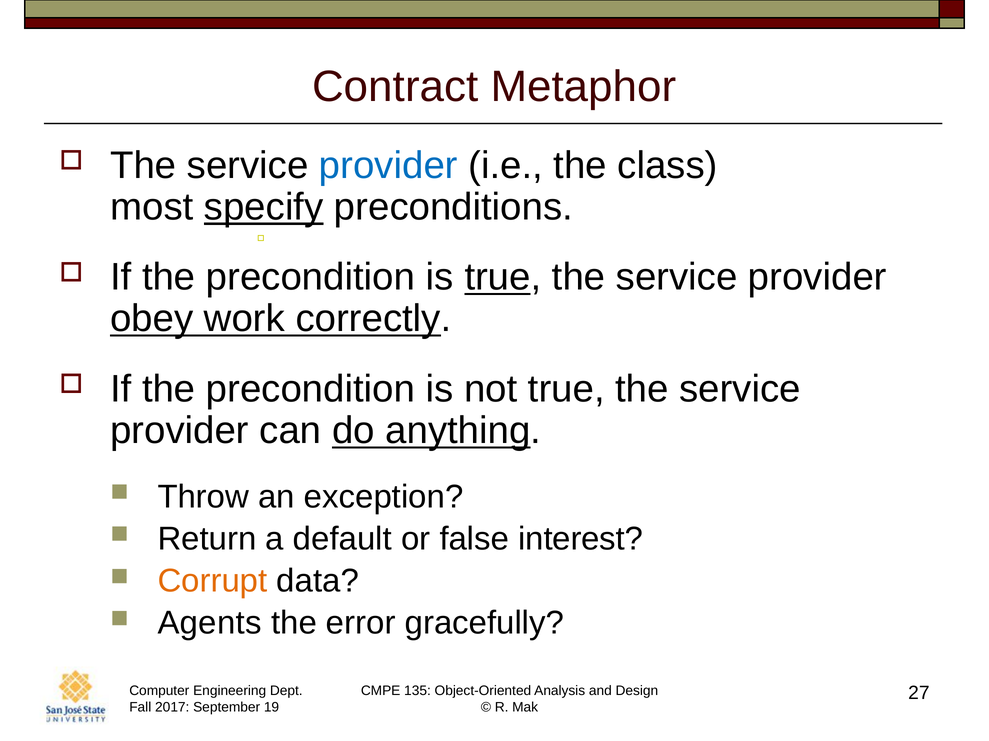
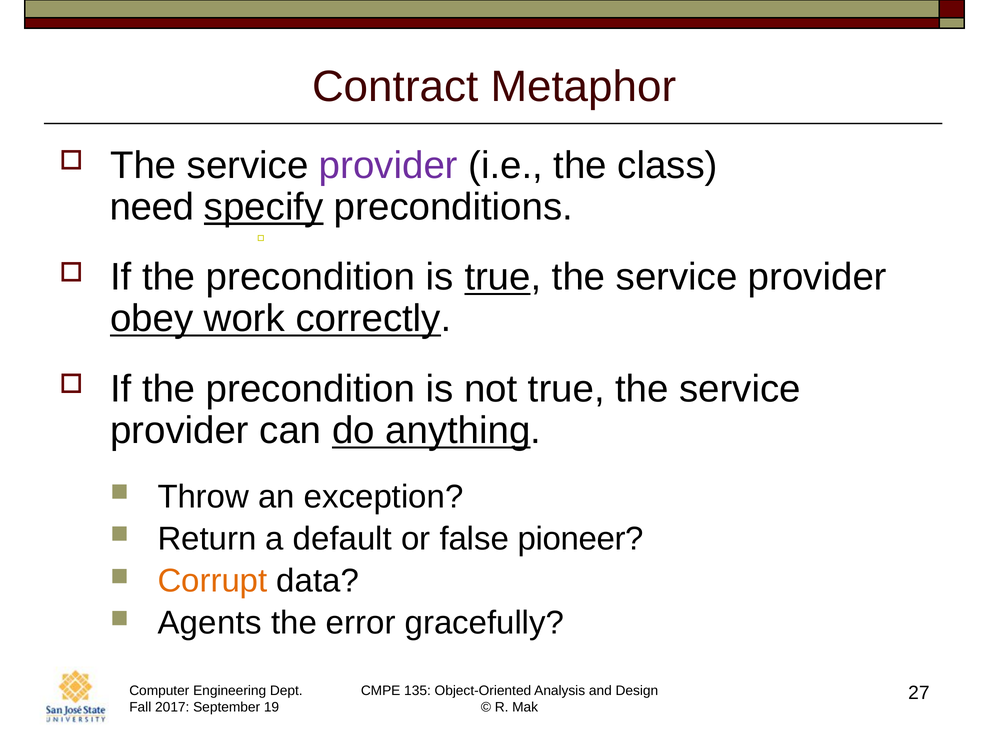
provider at (388, 166) colour: blue -> purple
most: most -> need
interest: interest -> pioneer
